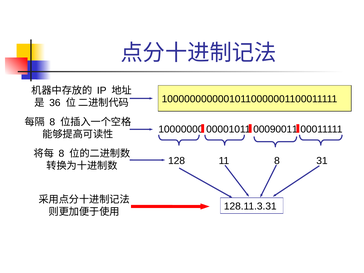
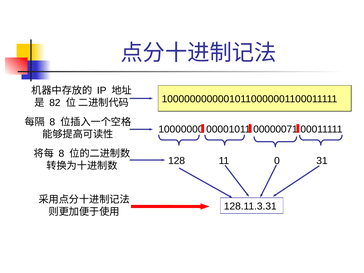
36: 36 -> 82
00090011: 00090011 -> 00000071
11 8: 8 -> 0
